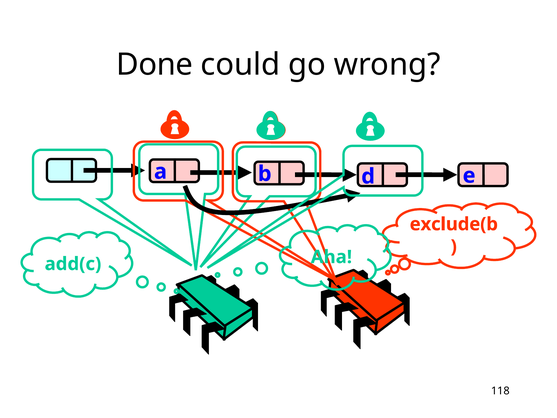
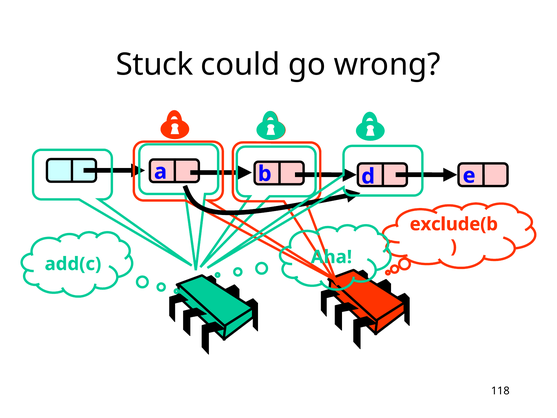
Done: Done -> Stuck
